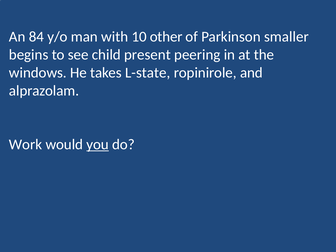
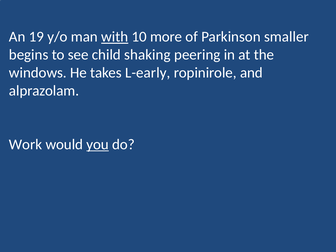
84: 84 -> 19
with underline: none -> present
other: other -> more
present: present -> shaking
L-state: L-state -> L-early
